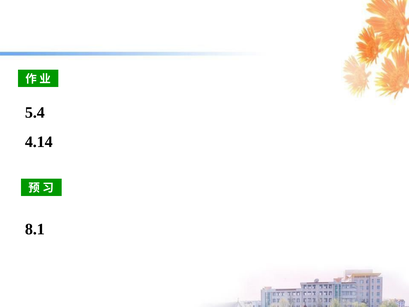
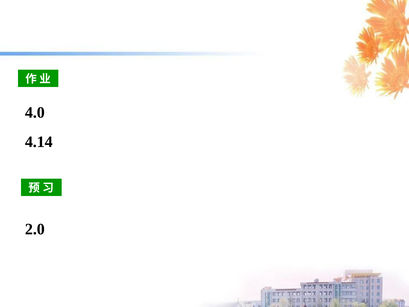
5.4: 5.4 -> 4.0
8.1: 8.1 -> 2.0
